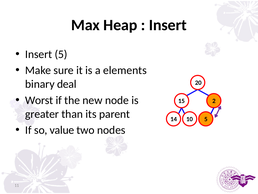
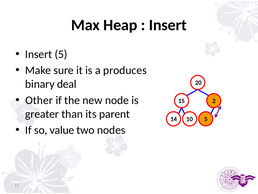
elements: elements -> produces
Worst: Worst -> Other
